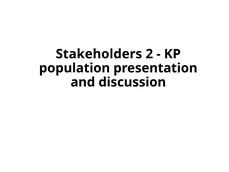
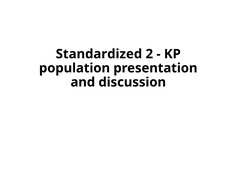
Stakeholders: Stakeholders -> Standardized
